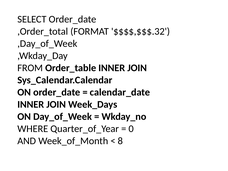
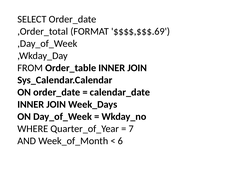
$$$$,$$$.32: $$$$,$$$.32 -> $$$$,$$$.69
0: 0 -> 7
8: 8 -> 6
